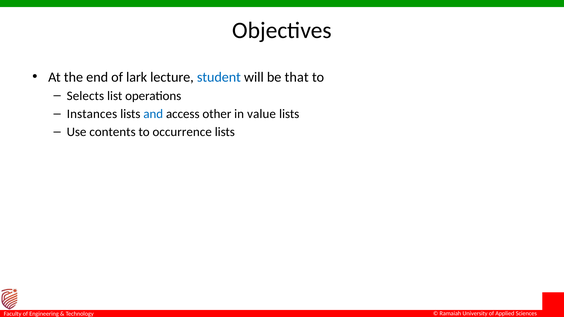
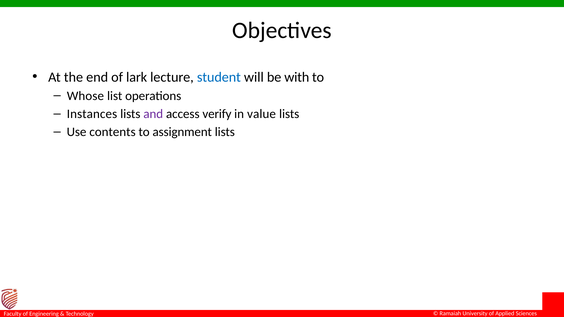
that: that -> with
Selects: Selects -> Whose
and colour: blue -> purple
other: other -> verify
occurrence: occurrence -> assignment
